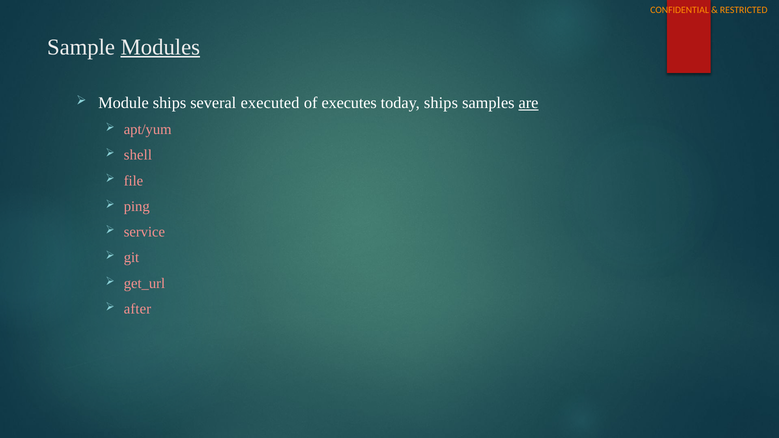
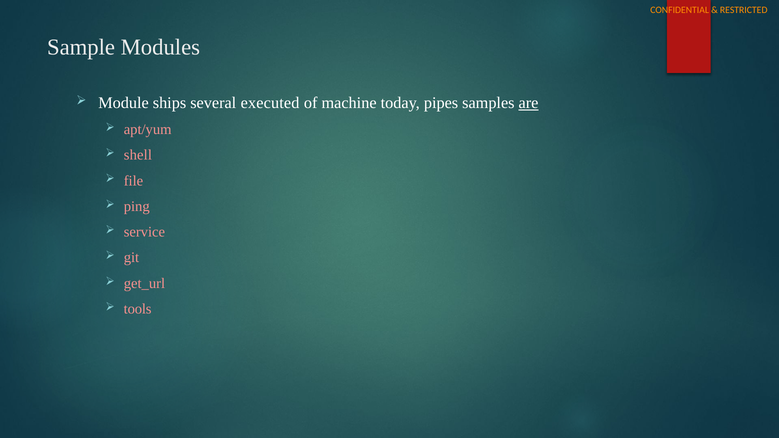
Modules underline: present -> none
executes: executes -> machine
today ships: ships -> pipes
after: after -> tools
